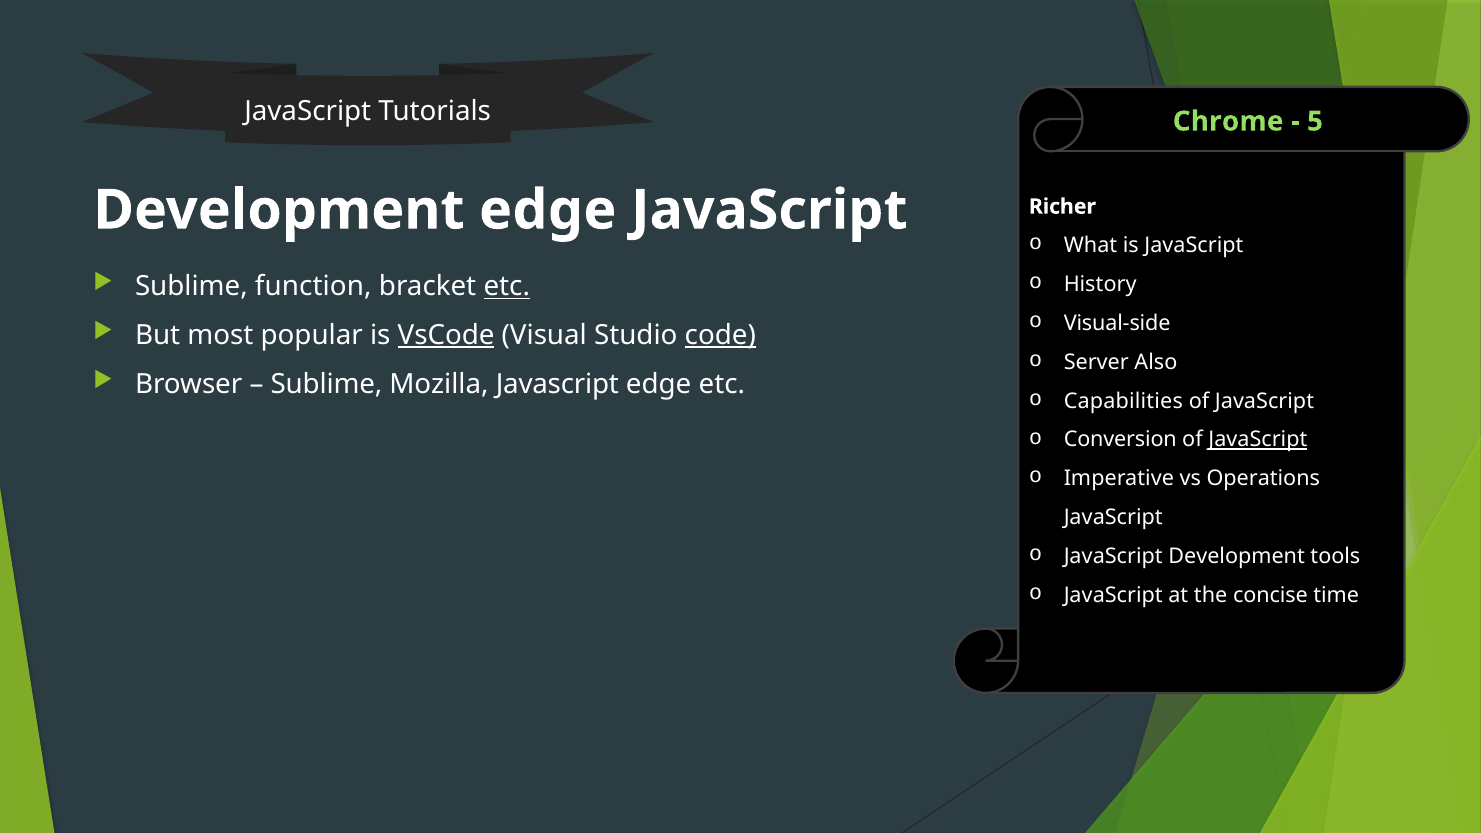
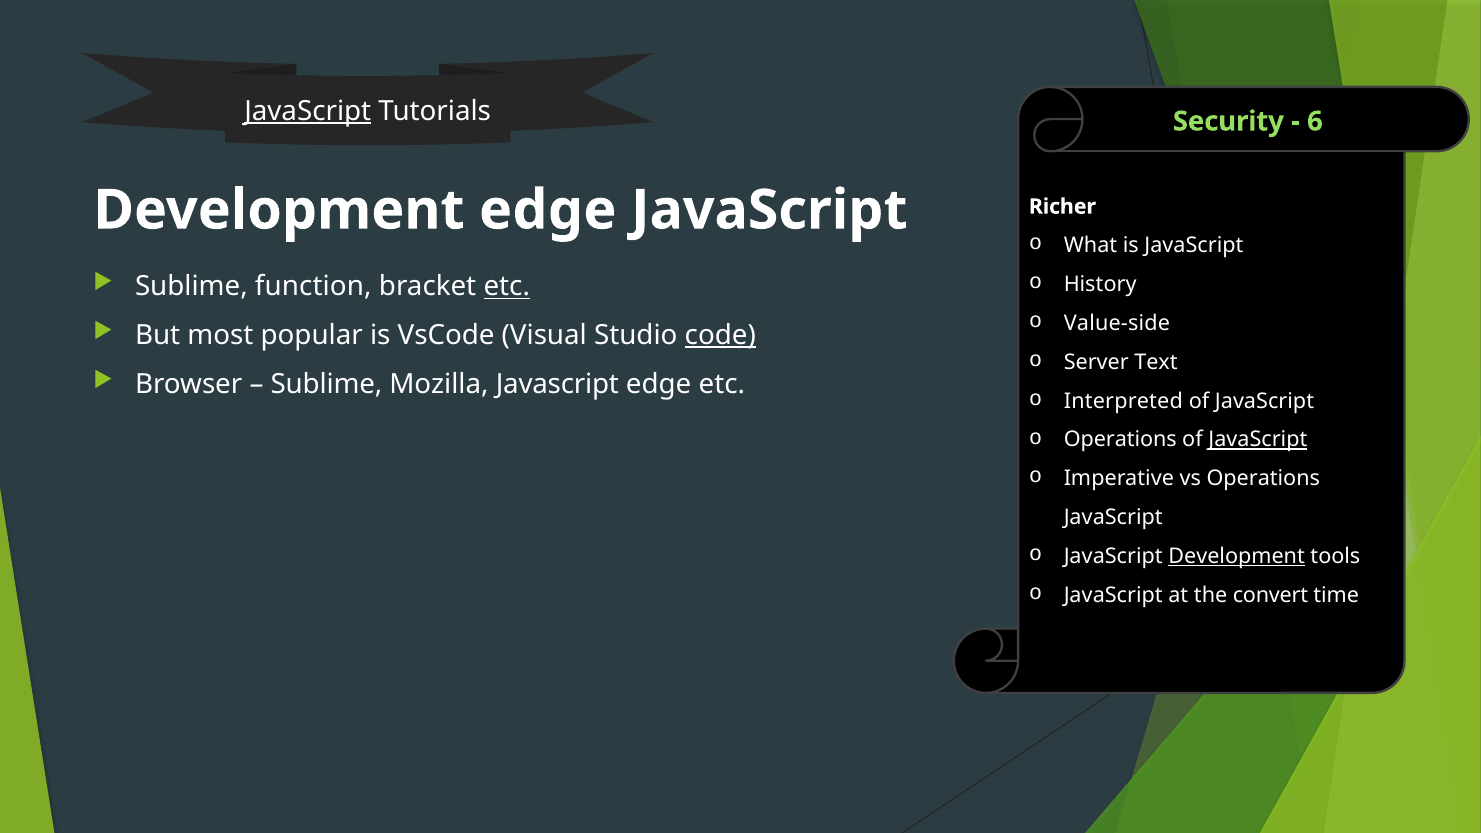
JavaScript at (308, 111) underline: none -> present
Chrome: Chrome -> Security
5: 5 -> 6
Visual-side: Visual-side -> Value-side
VsCode underline: present -> none
Also: Also -> Text
Capabilities: Capabilities -> Interpreted
Conversion at (1120, 440): Conversion -> Operations
Development at (1237, 557) underline: none -> present
concise: concise -> convert
